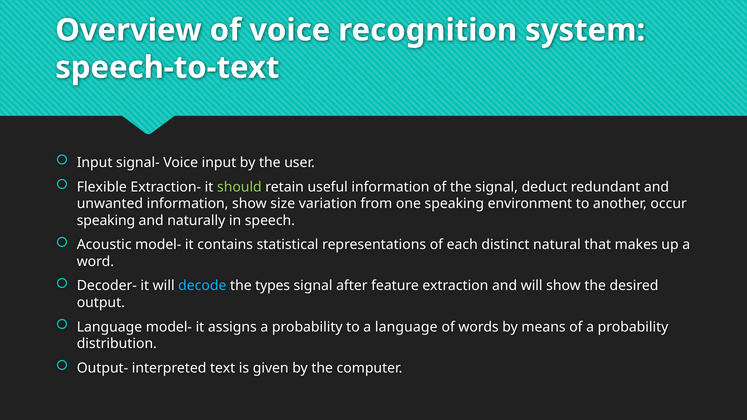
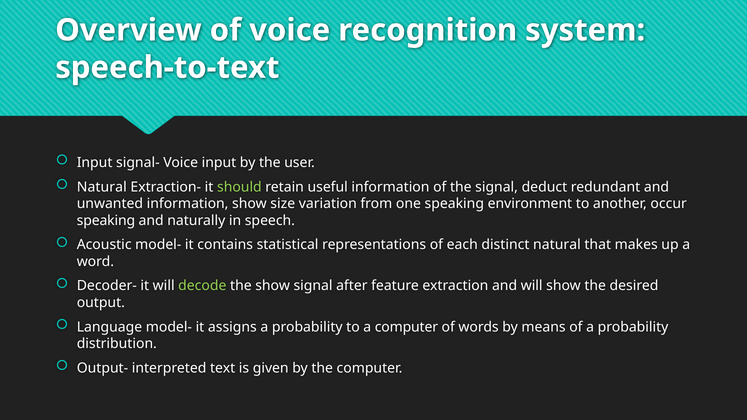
Flexible at (102, 187): Flexible -> Natural
decode colour: light blue -> light green
the types: types -> show
a language: language -> computer
